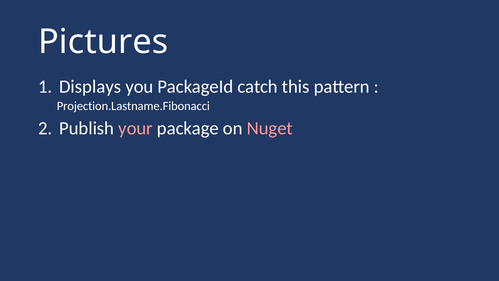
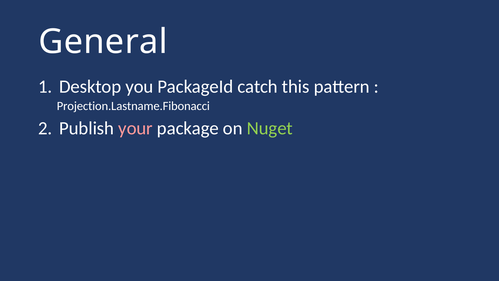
Pictures: Pictures -> General
Displays: Displays -> Desktop
Nuget colour: pink -> light green
